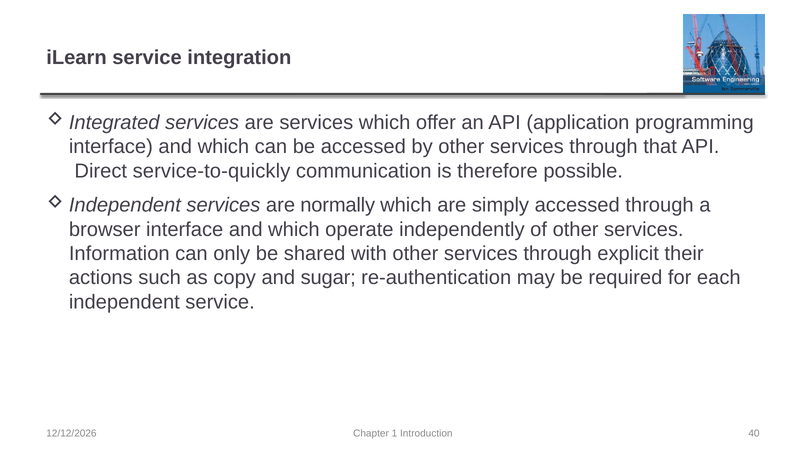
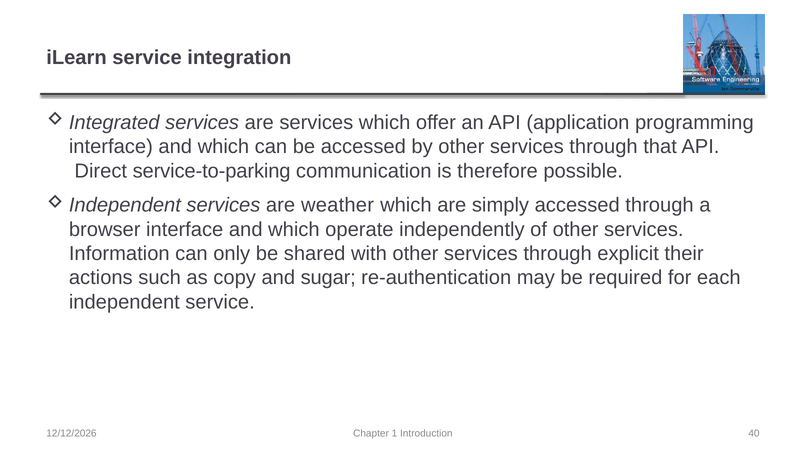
service-to-quickly: service-to-quickly -> service-to-parking
normally: normally -> weather
